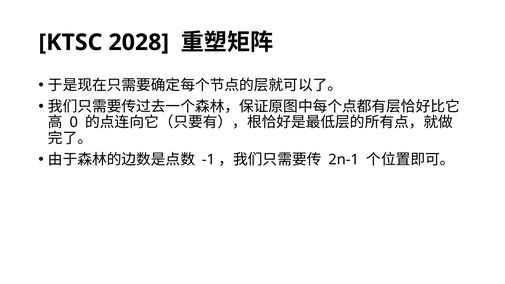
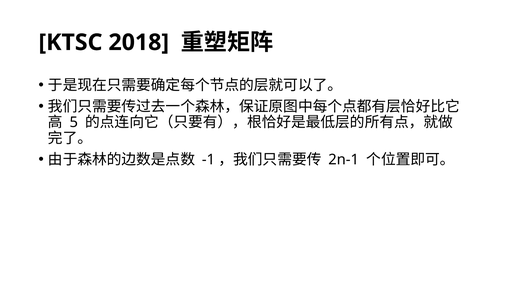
2028: 2028 -> 2018
0: 0 -> 5
